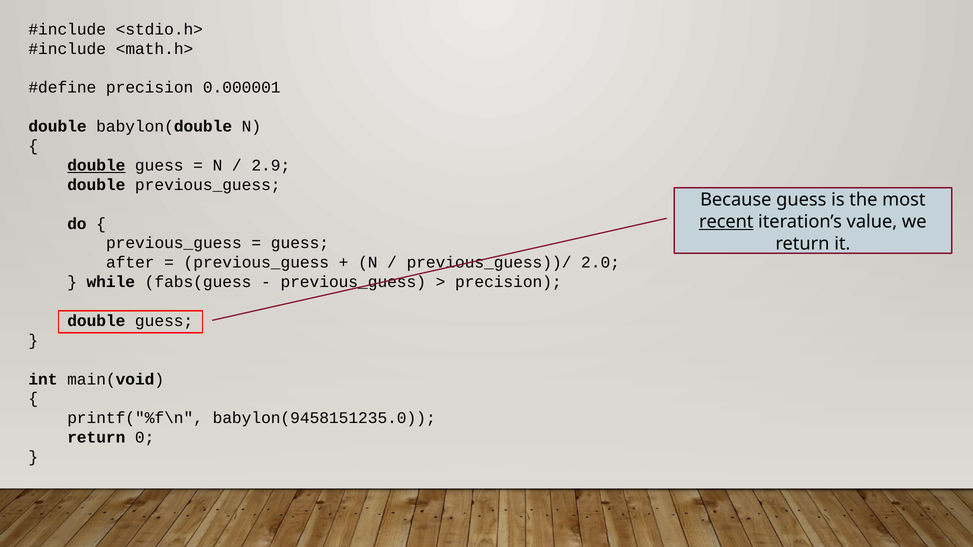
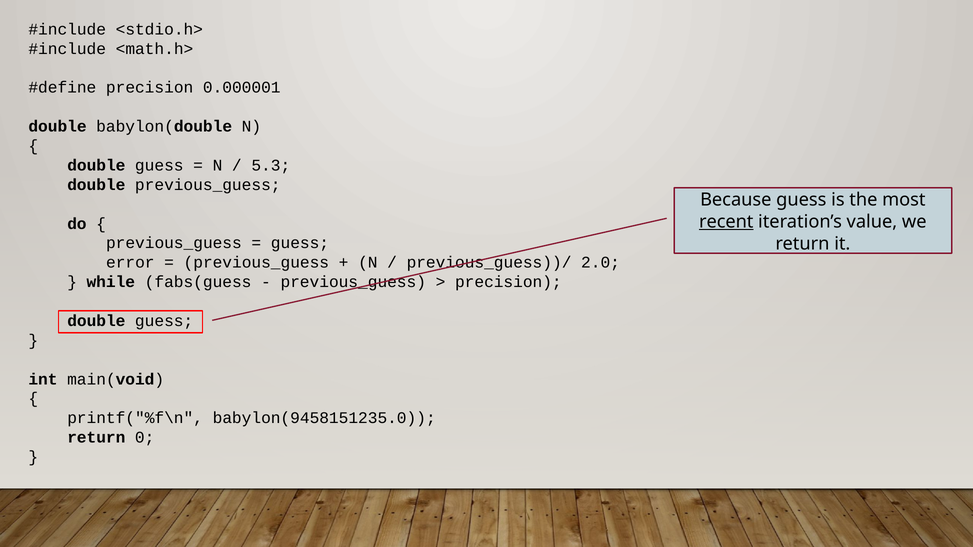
double at (96, 165) underline: present -> none
2.9: 2.9 -> 5.3
after: after -> error
